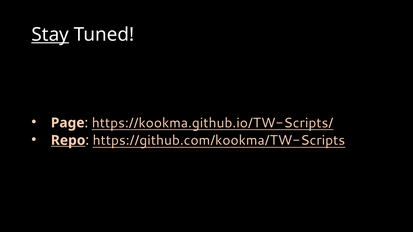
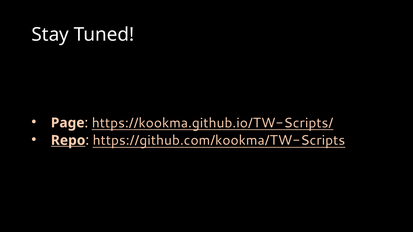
Stay underline: present -> none
